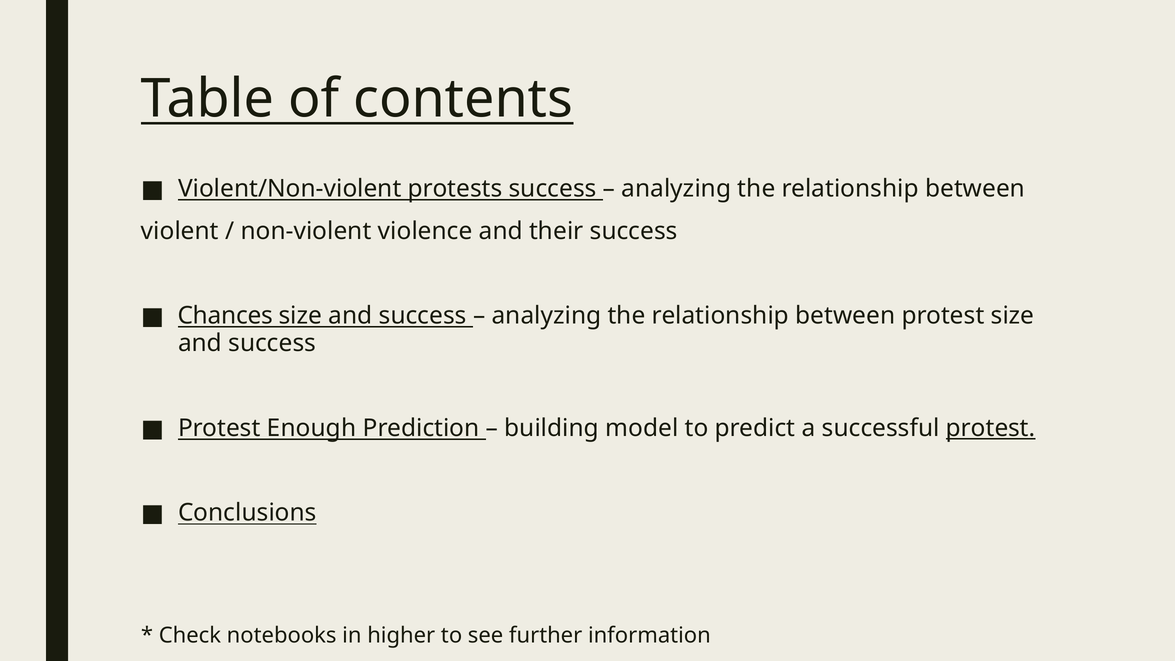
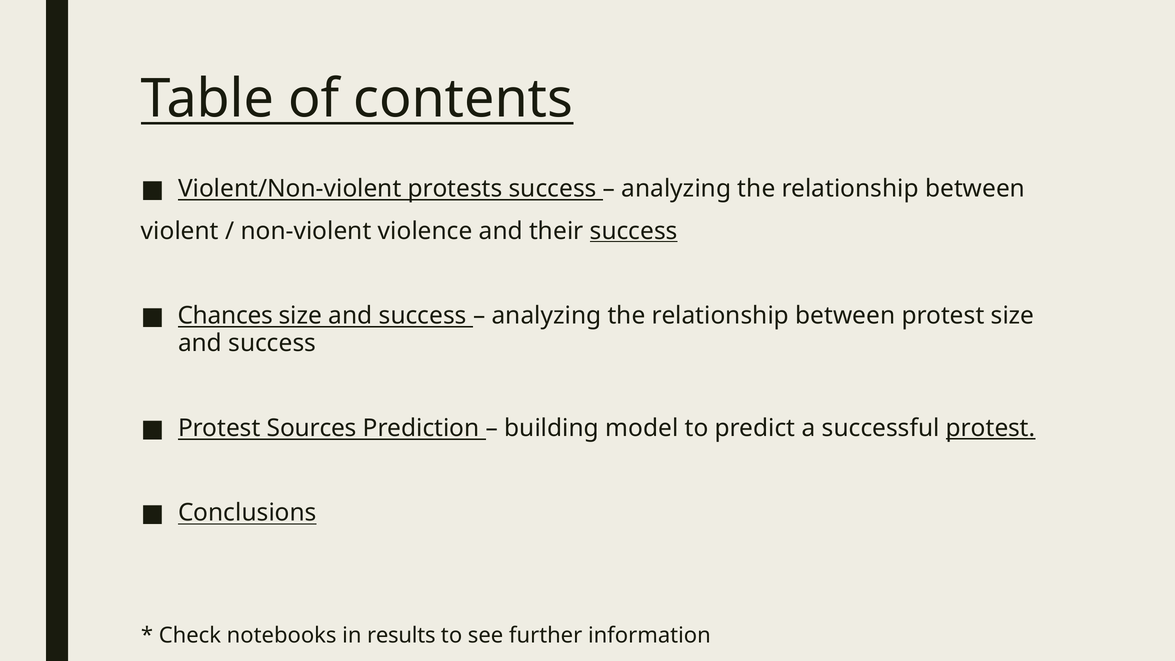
success at (634, 231) underline: none -> present
Enough: Enough -> Sources
higher: higher -> results
